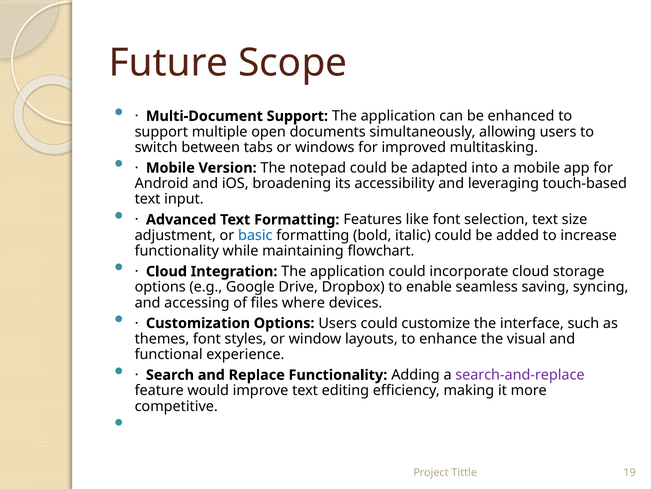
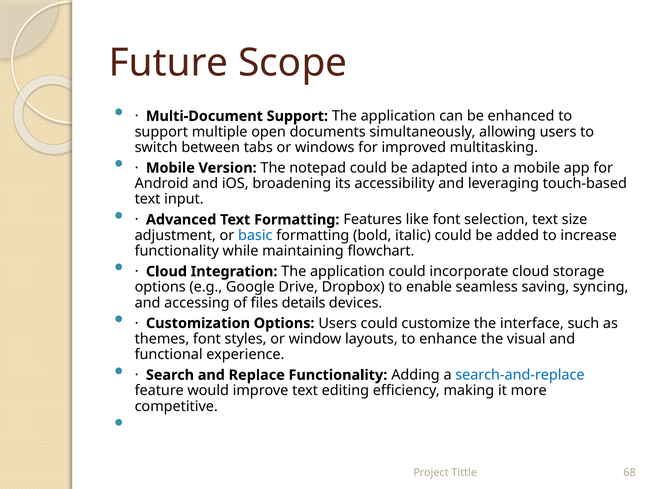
where: where -> details
search-and-replace colour: purple -> blue
19: 19 -> 68
